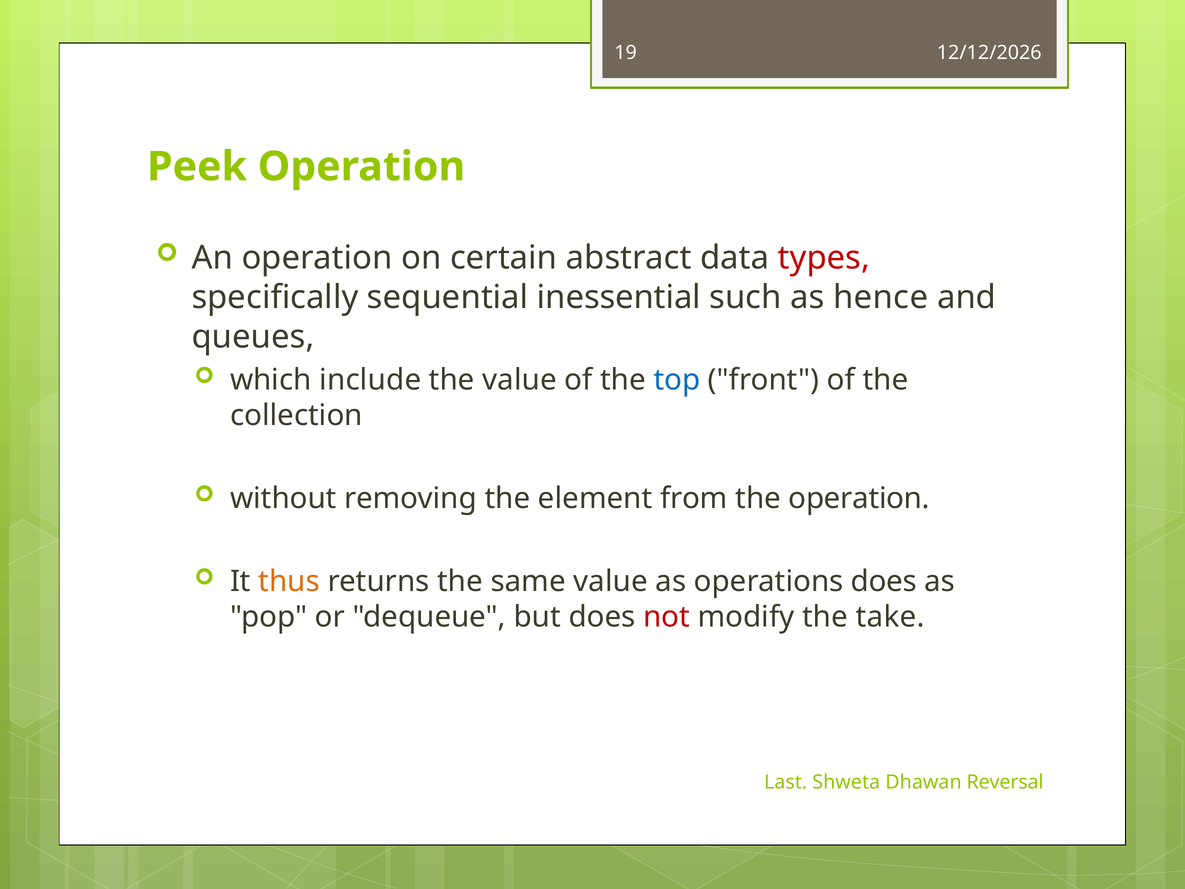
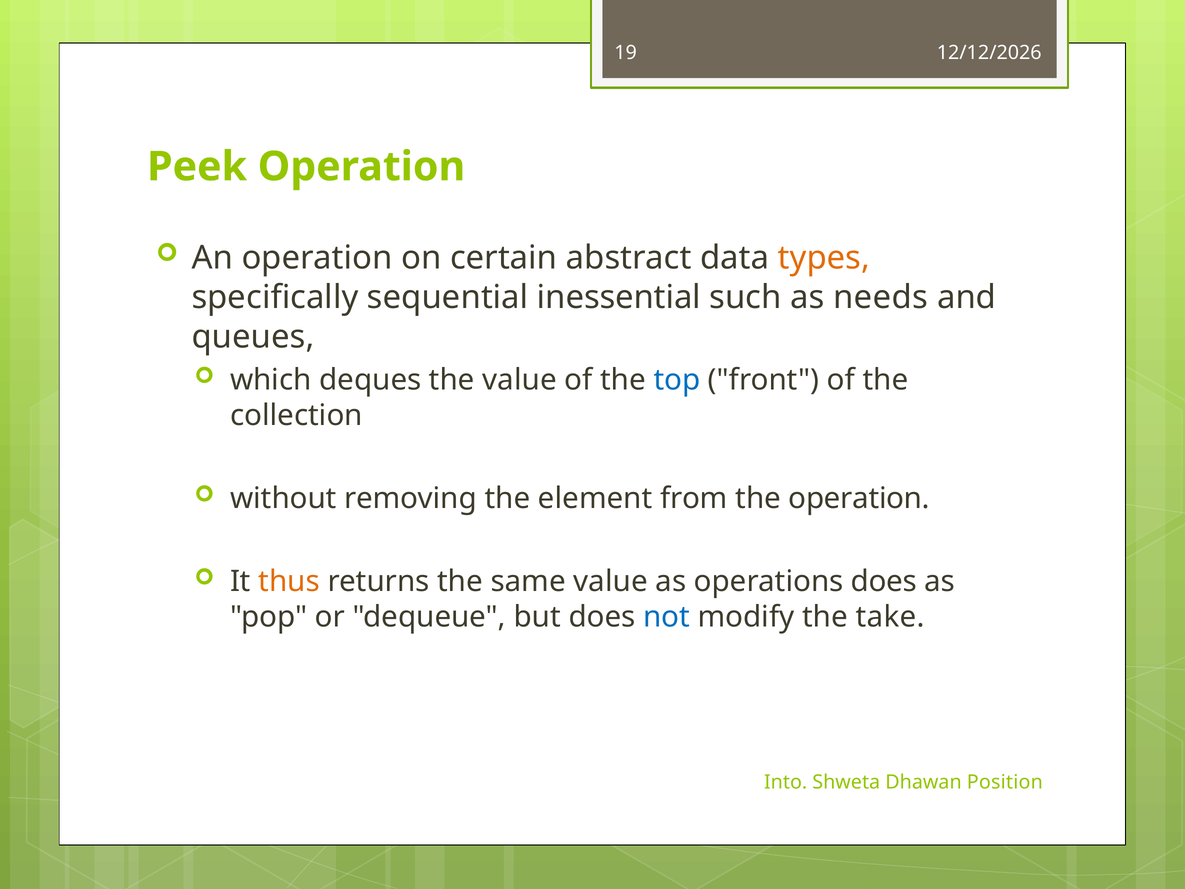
types colour: red -> orange
hence: hence -> needs
include: include -> deques
not colour: red -> blue
Last: Last -> Into
Reversal: Reversal -> Position
